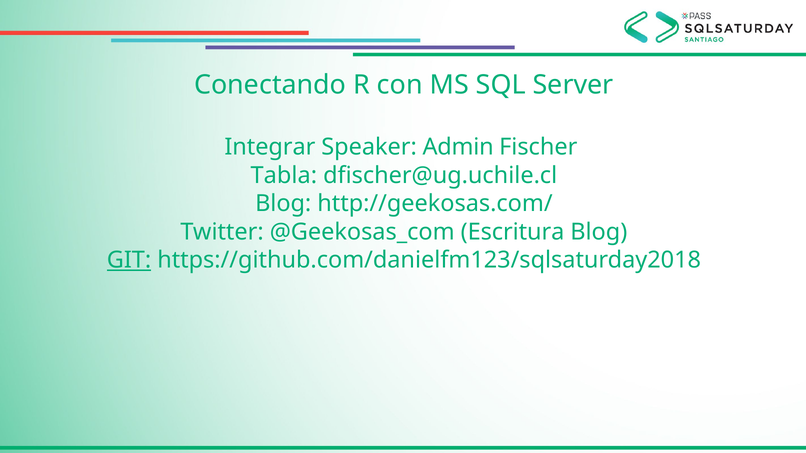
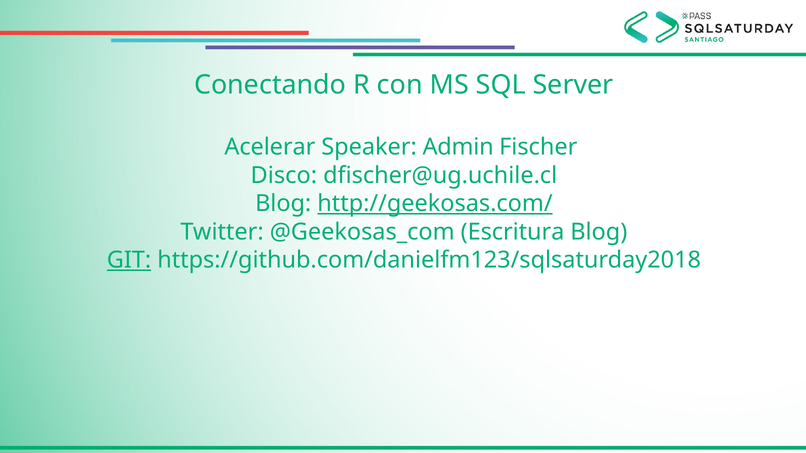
Integrar: Integrar -> Acelerar
Tabla: Tabla -> Disco
http://geekosas.com/ underline: none -> present
